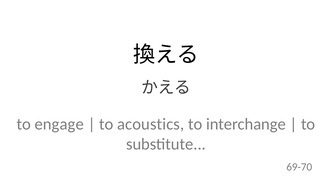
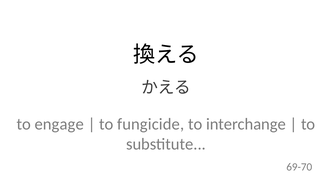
acoustics: acoustics -> fungicide
